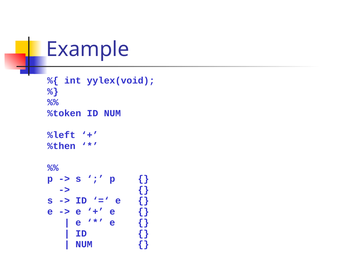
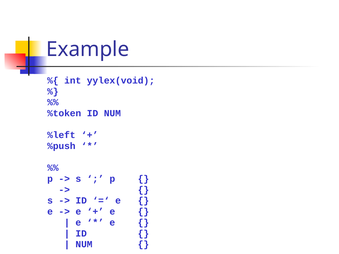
%then: %then -> %push
